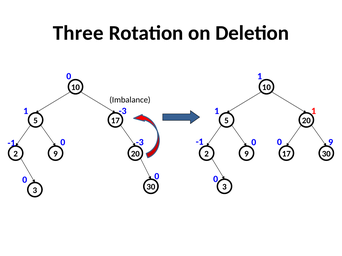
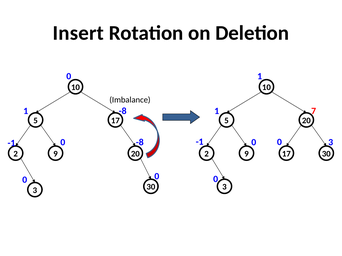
Three: Three -> Insert
1 -3: -3 -> -8
1 at (314, 111): 1 -> 7
-1 9: 9 -> 3
-1 -3: -3 -> -8
